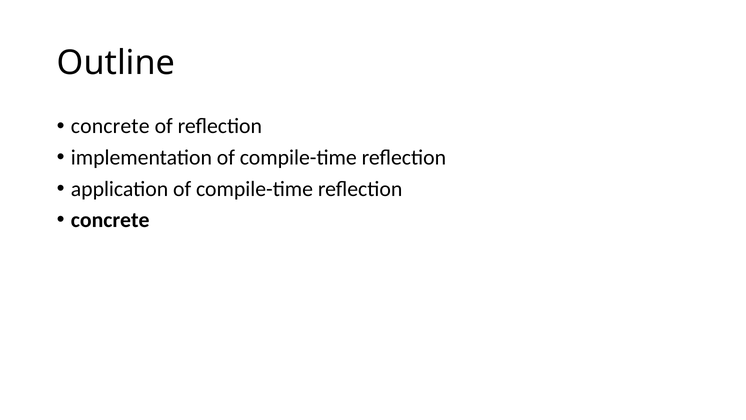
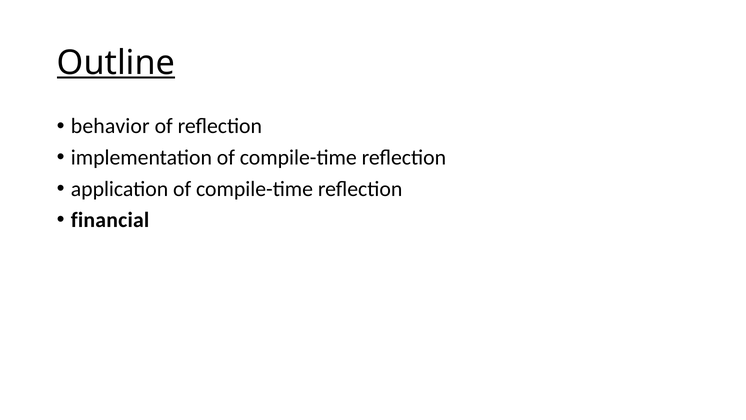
Outline underline: none -> present
concrete at (110, 126): concrete -> behavior
concrete at (110, 220): concrete -> financial
